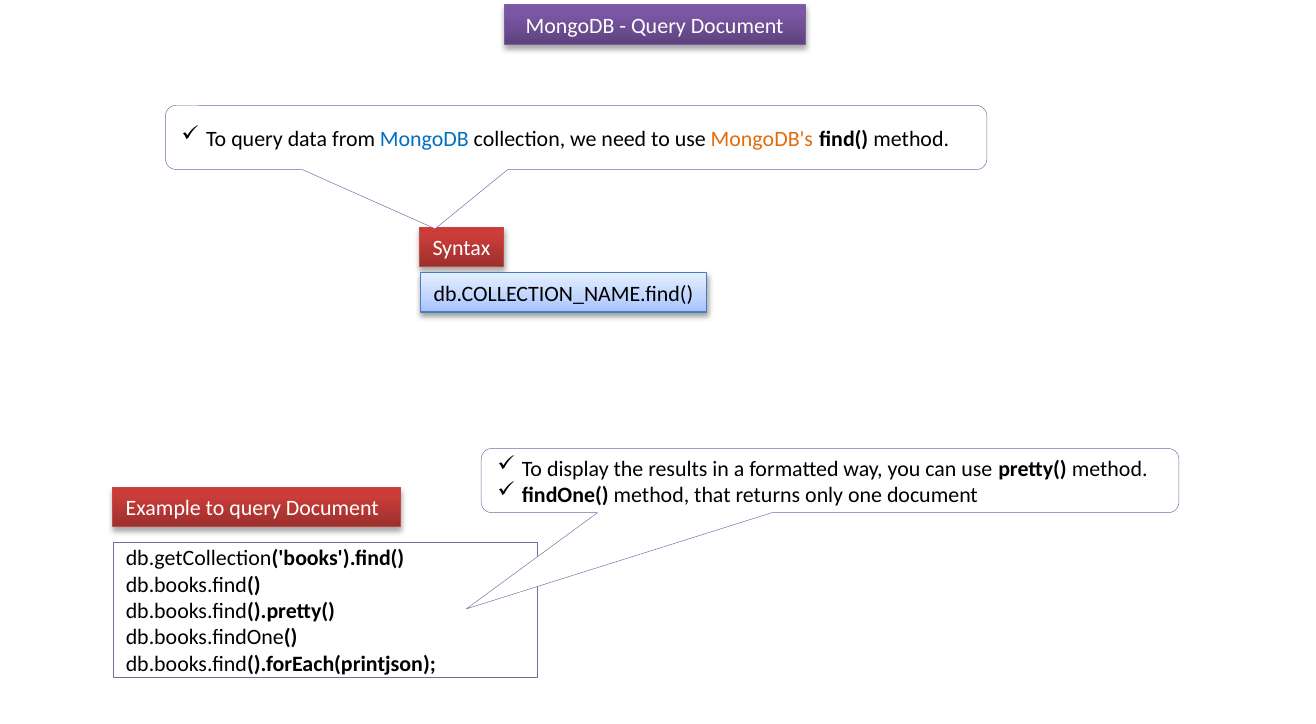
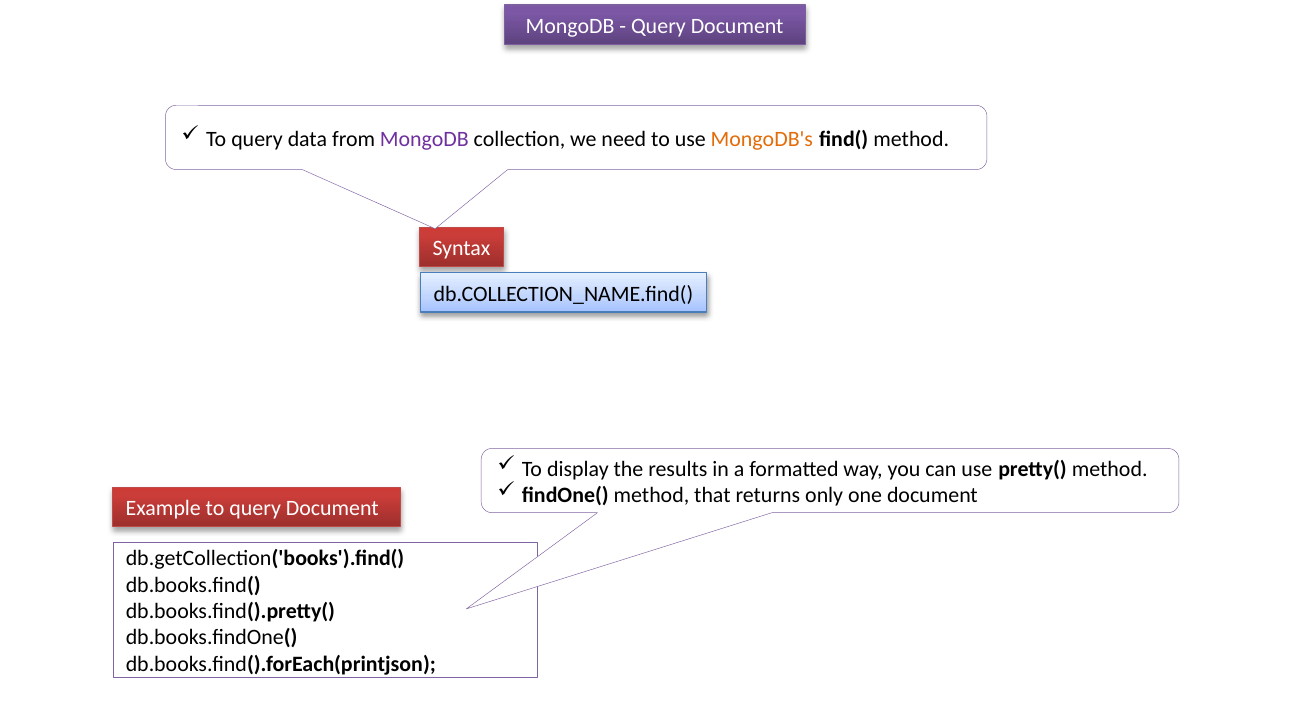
MongoDB at (424, 139) colour: blue -> purple
